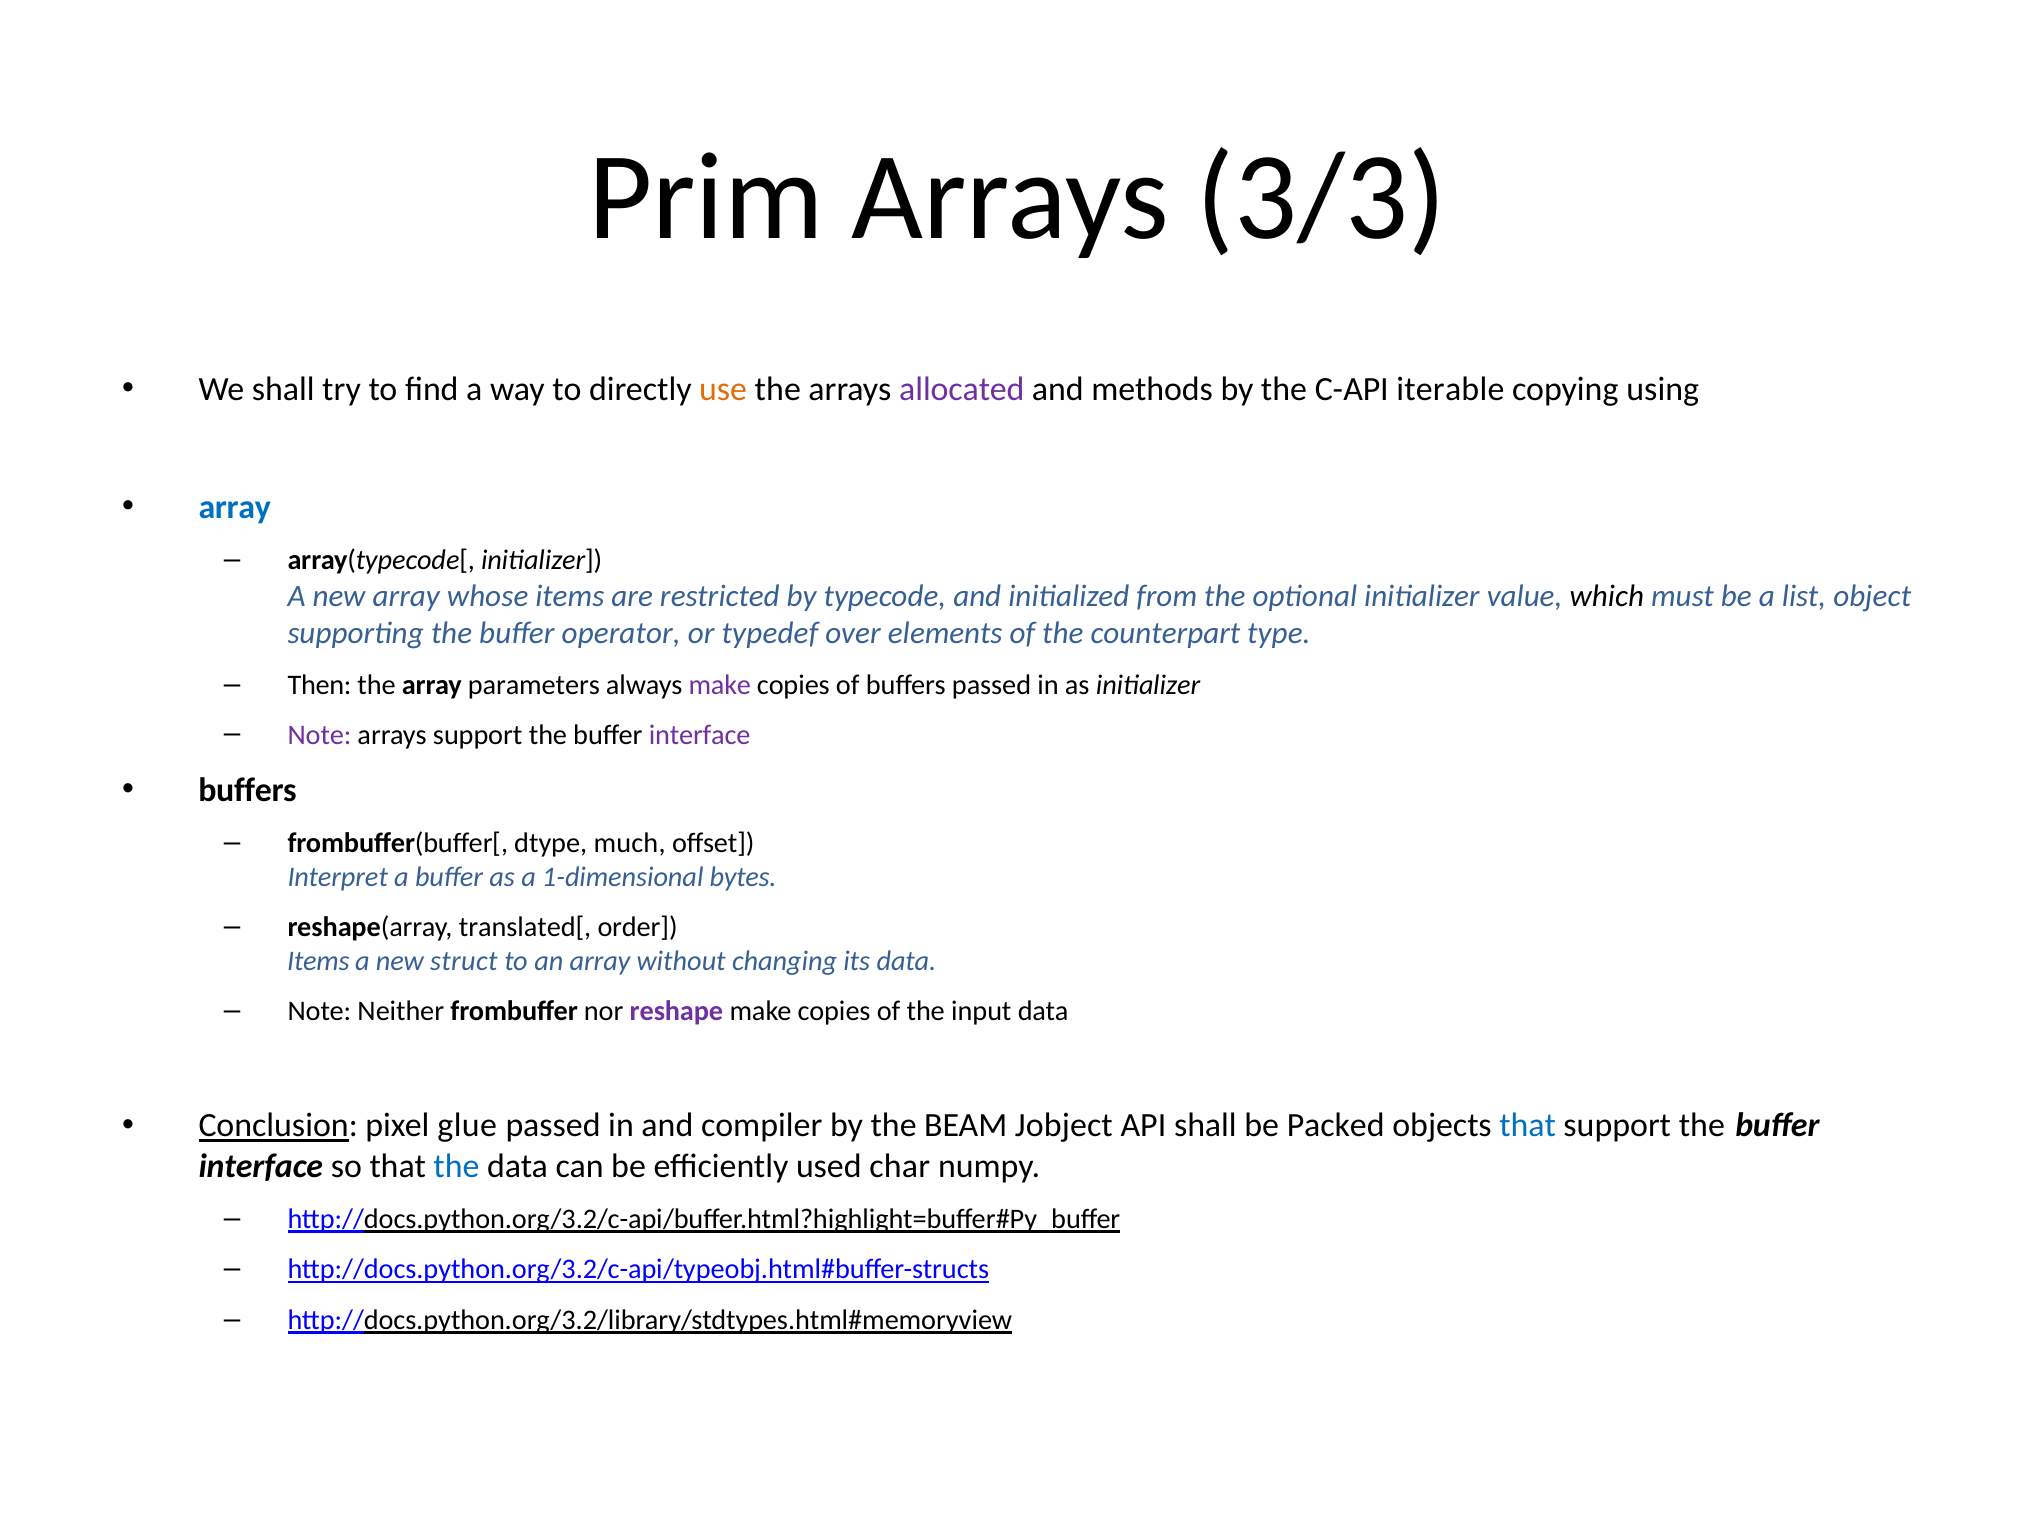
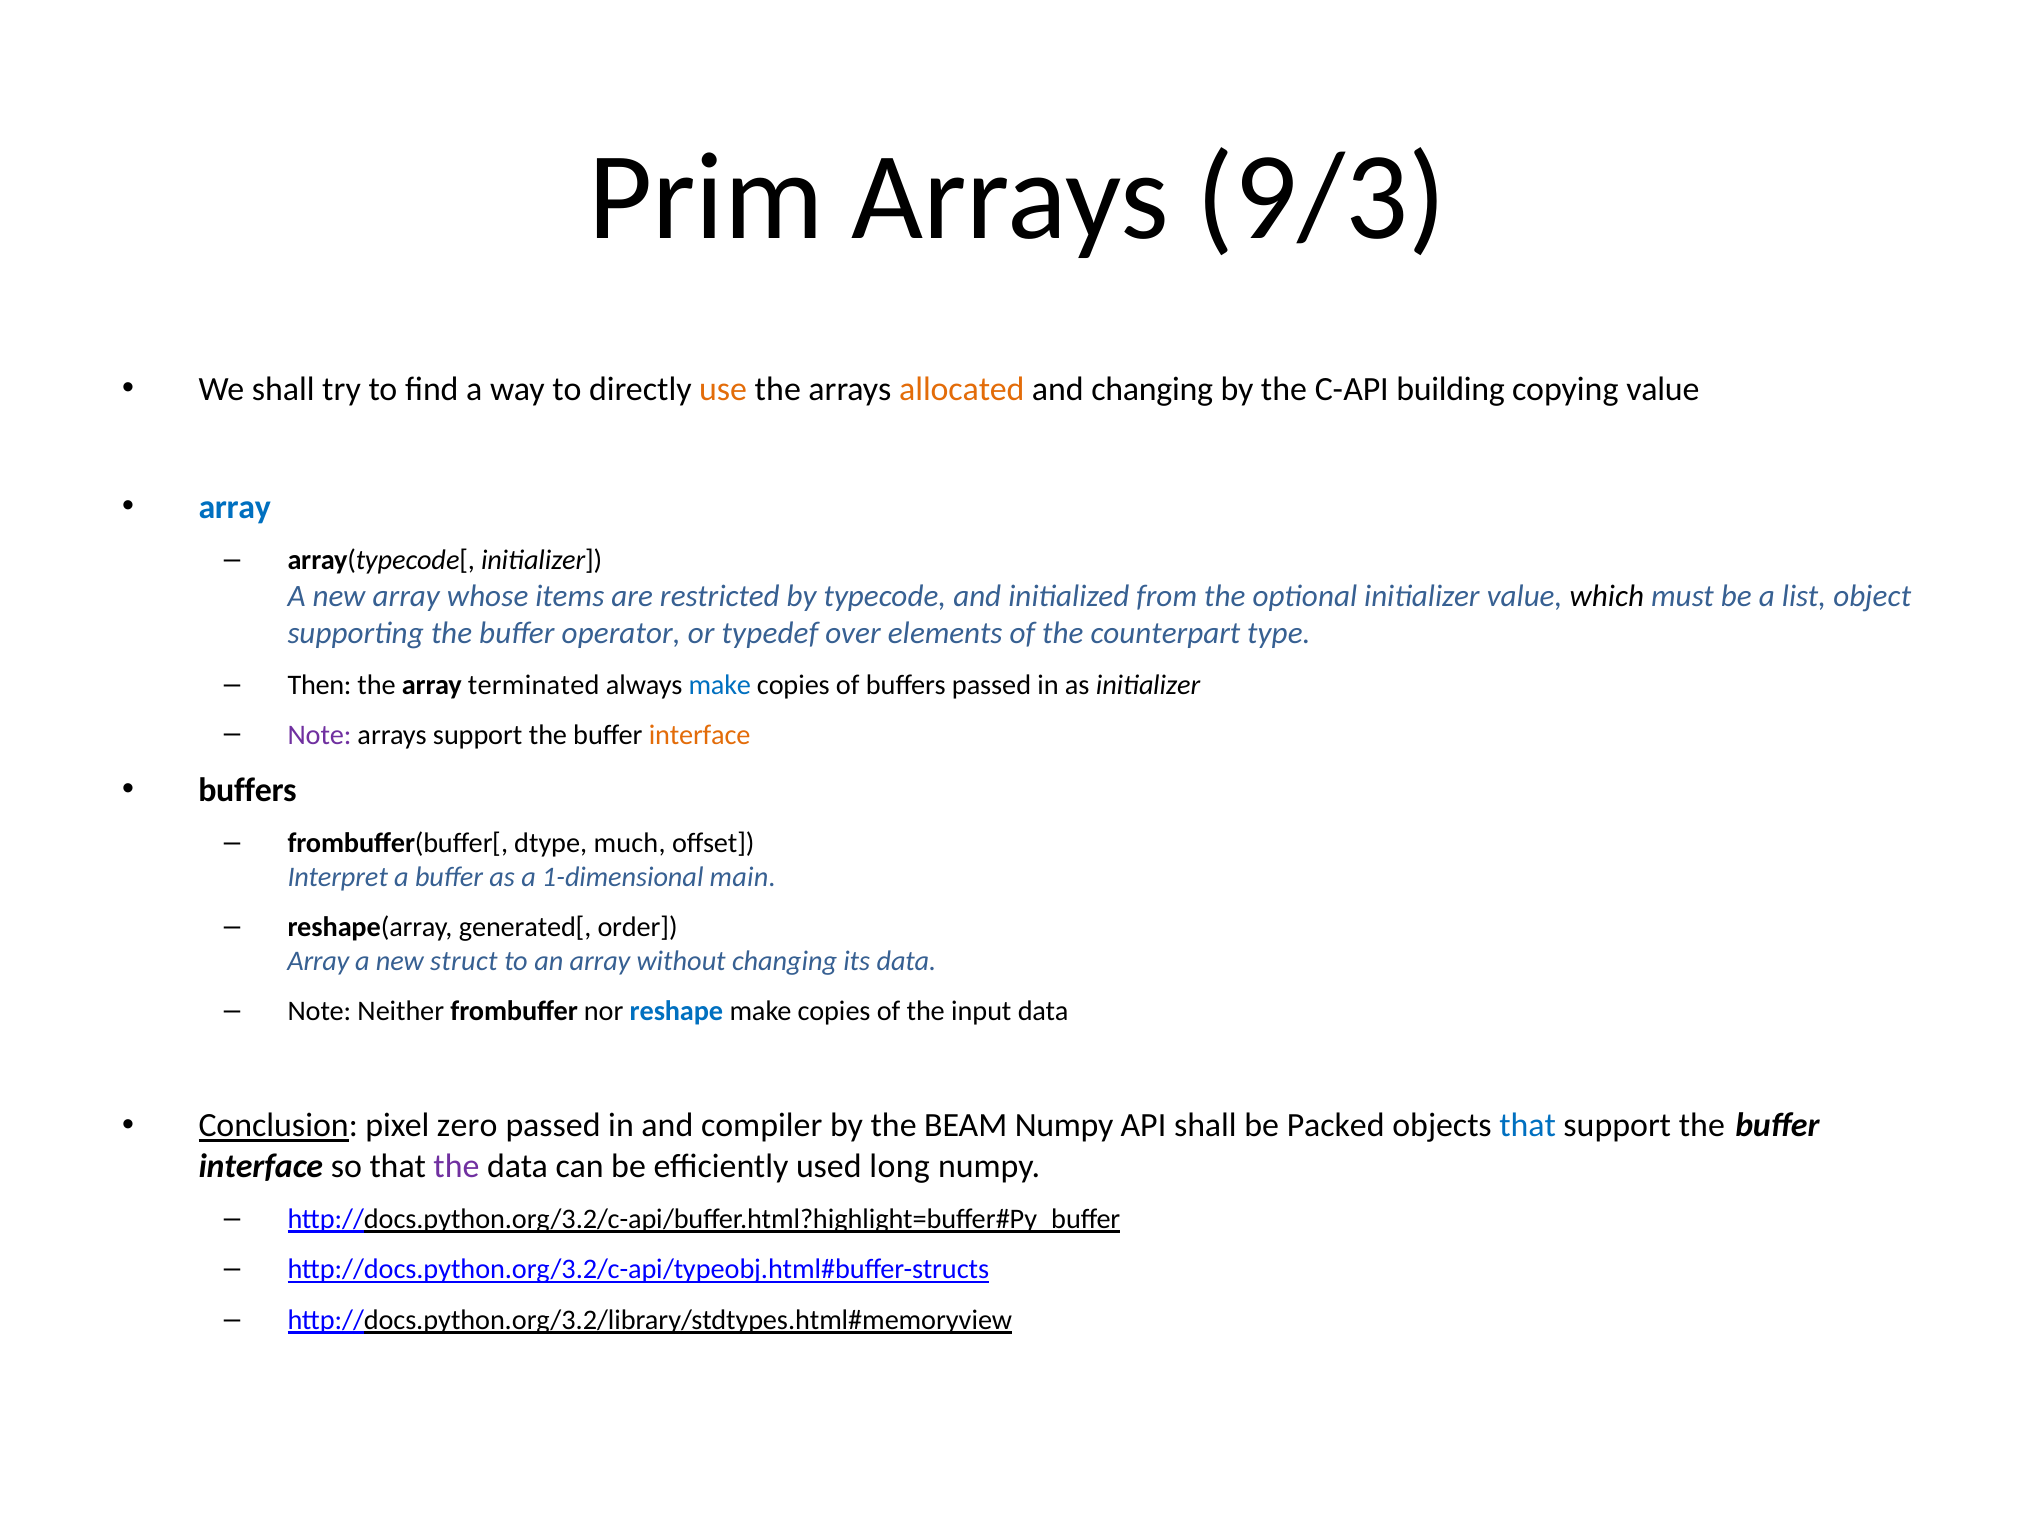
3/3: 3/3 -> 9/3
allocated colour: purple -> orange
and methods: methods -> changing
iterable: iterable -> building
copying using: using -> value
parameters: parameters -> terminated
make at (720, 685) colour: purple -> blue
interface at (700, 735) colour: purple -> orange
bytes: bytes -> main
translated[: translated[ -> generated[
Items at (318, 961): Items -> Array
reshape colour: purple -> blue
glue: glue -> zero
BEAM Jobject: Jobject -> Numpy
the at (456, 1166) colour: blue -> purple
char: char -> long
